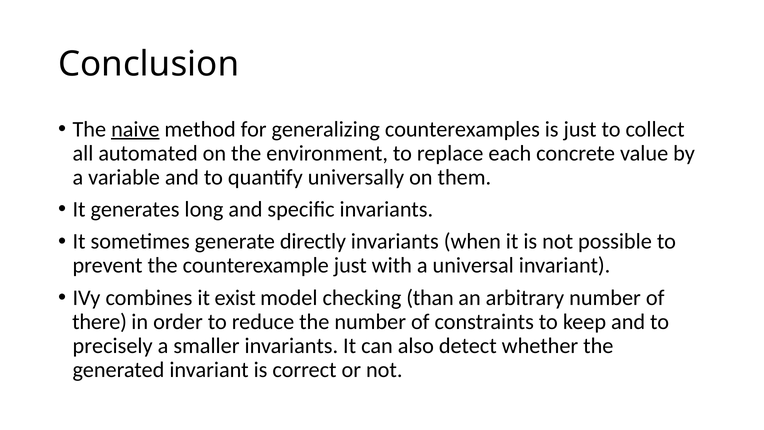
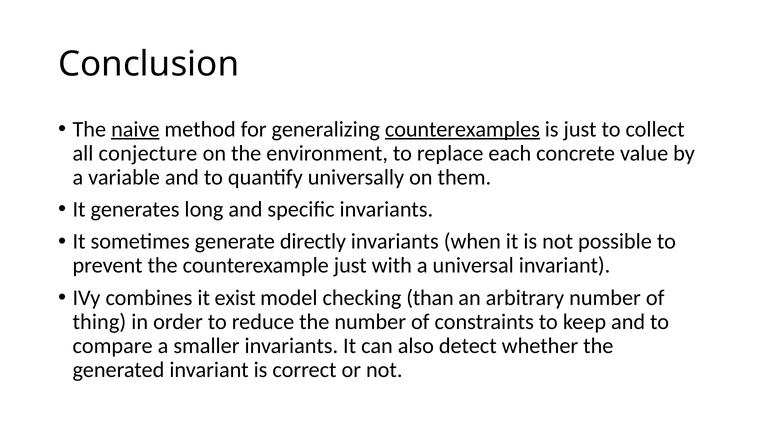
counterexamples underline: none -> present
automated: automated -> conjecture
there: there -> thing
precisely: precisely -> compare
